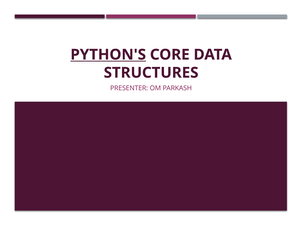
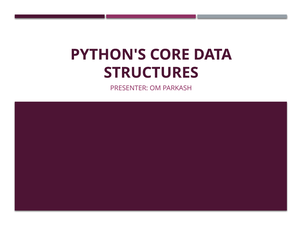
PYTHON'S underline: present -> none
